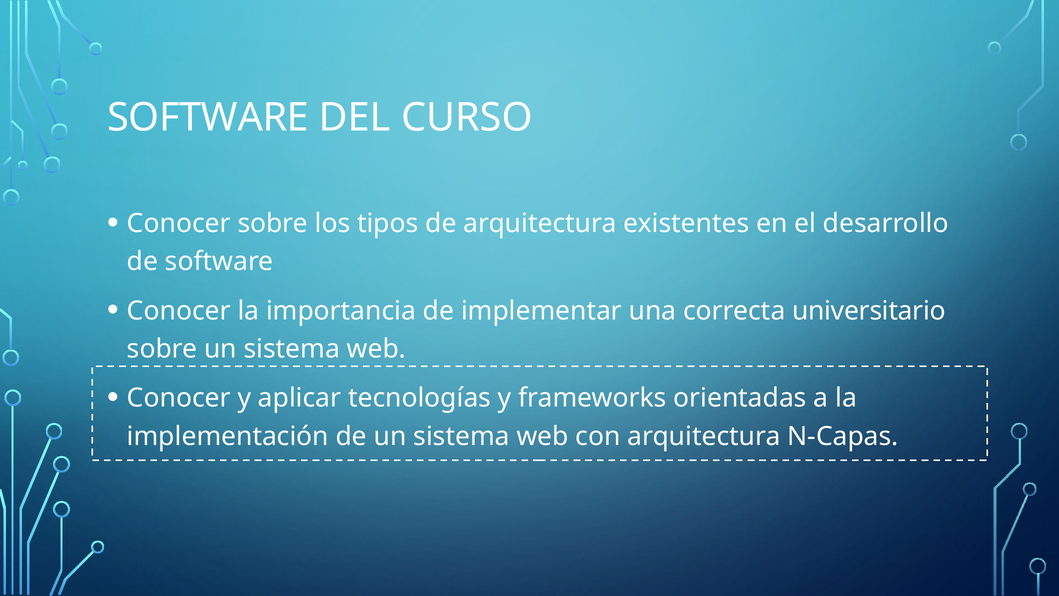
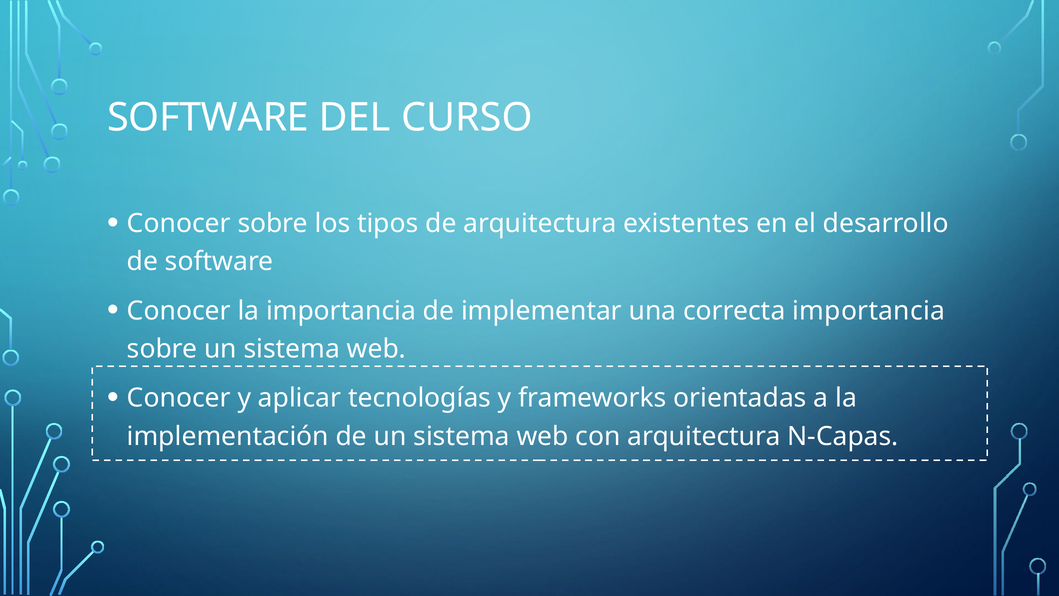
correcta universitario: universitario -> importancia
